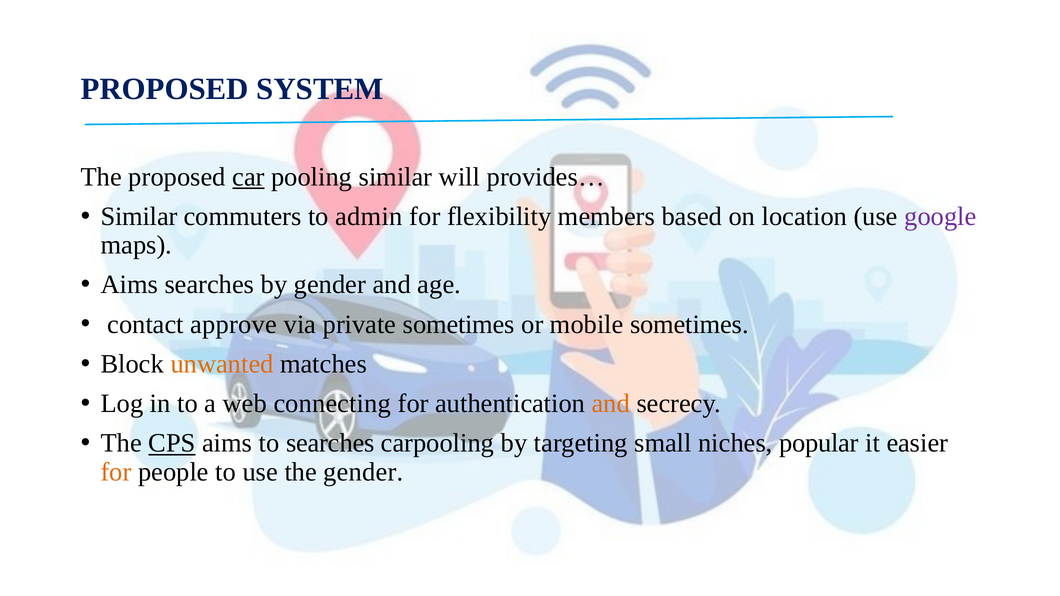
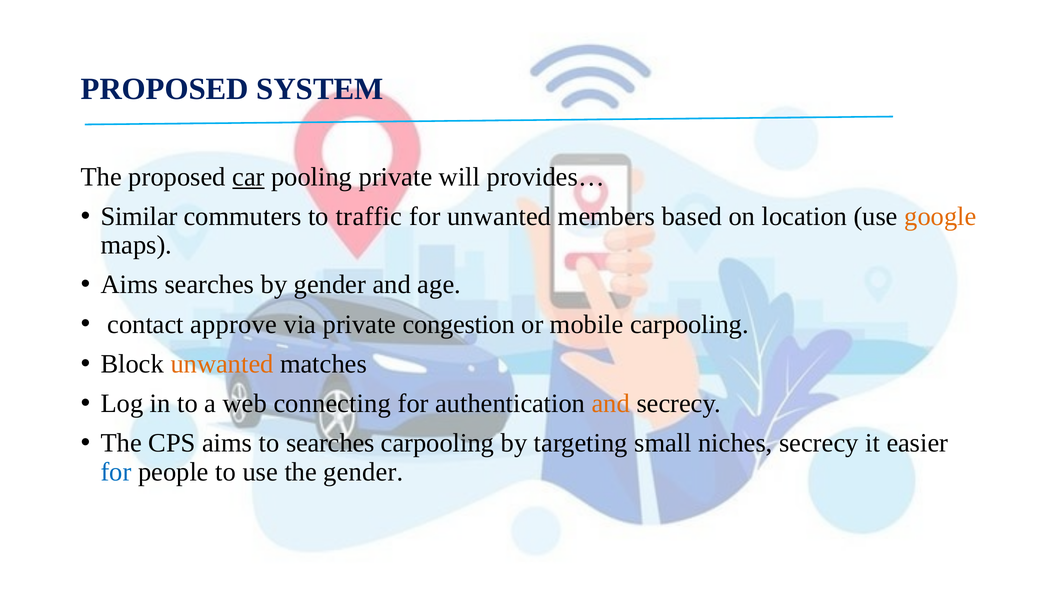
pooling similar: similar -> private
admin: admin -> traffic
for flexibility: flexibility -> unwanted
google colour: purple -> orange
private sometimes: sometimes -> congestion
mobile sometimes: sometimes -> carpooling
CPS underline: present -> none
niches popular: popular -> secrecy
for at (116, 472) colour: orange -> blue
